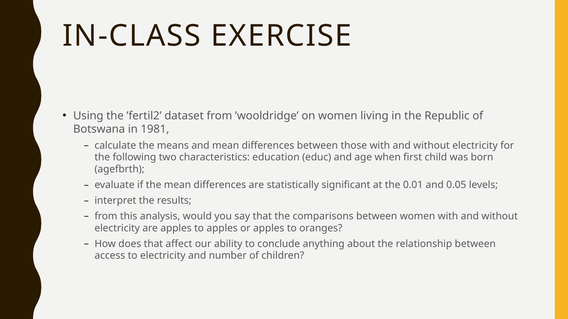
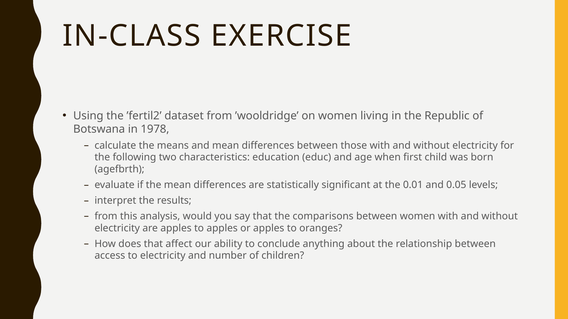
1981: 1981 -> 1978
